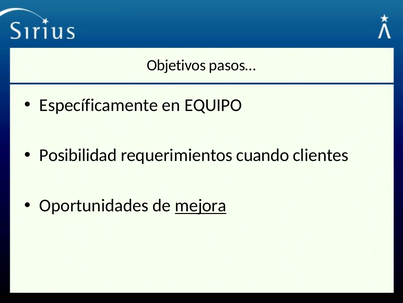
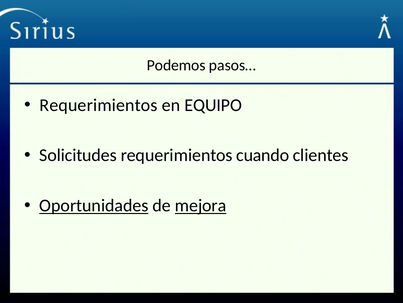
Objetivos: Objetivos -> Podemos
Específicamente at (99, 105): Específicamente -> Requerimientos
Posibilidad: Posibilidad -> Solicitudes
Oportunidades underline: none -> present
